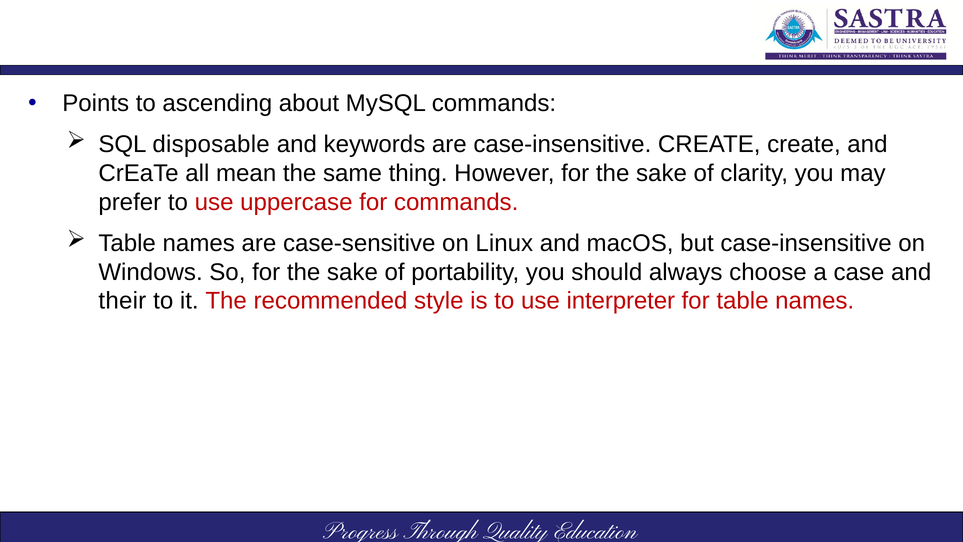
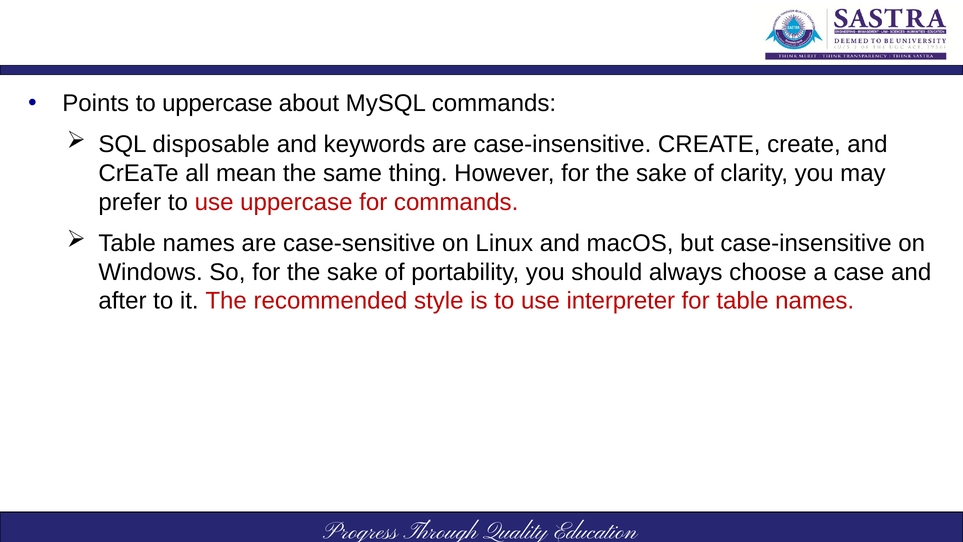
to ascending: ascending -> uppercase
their: their -> after
